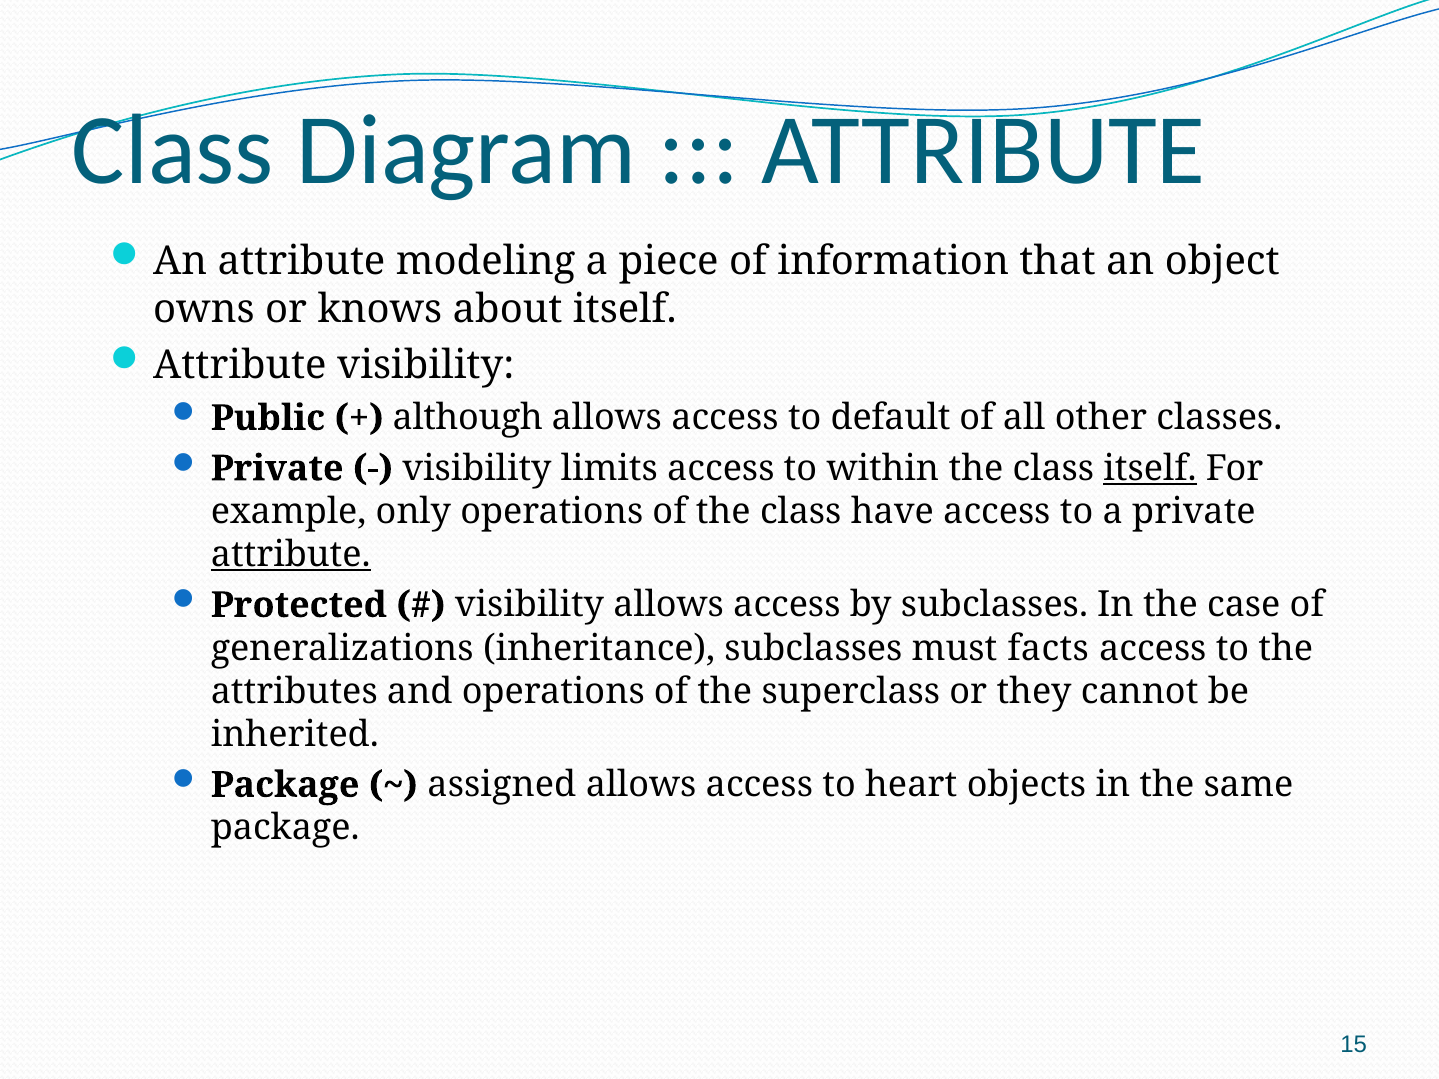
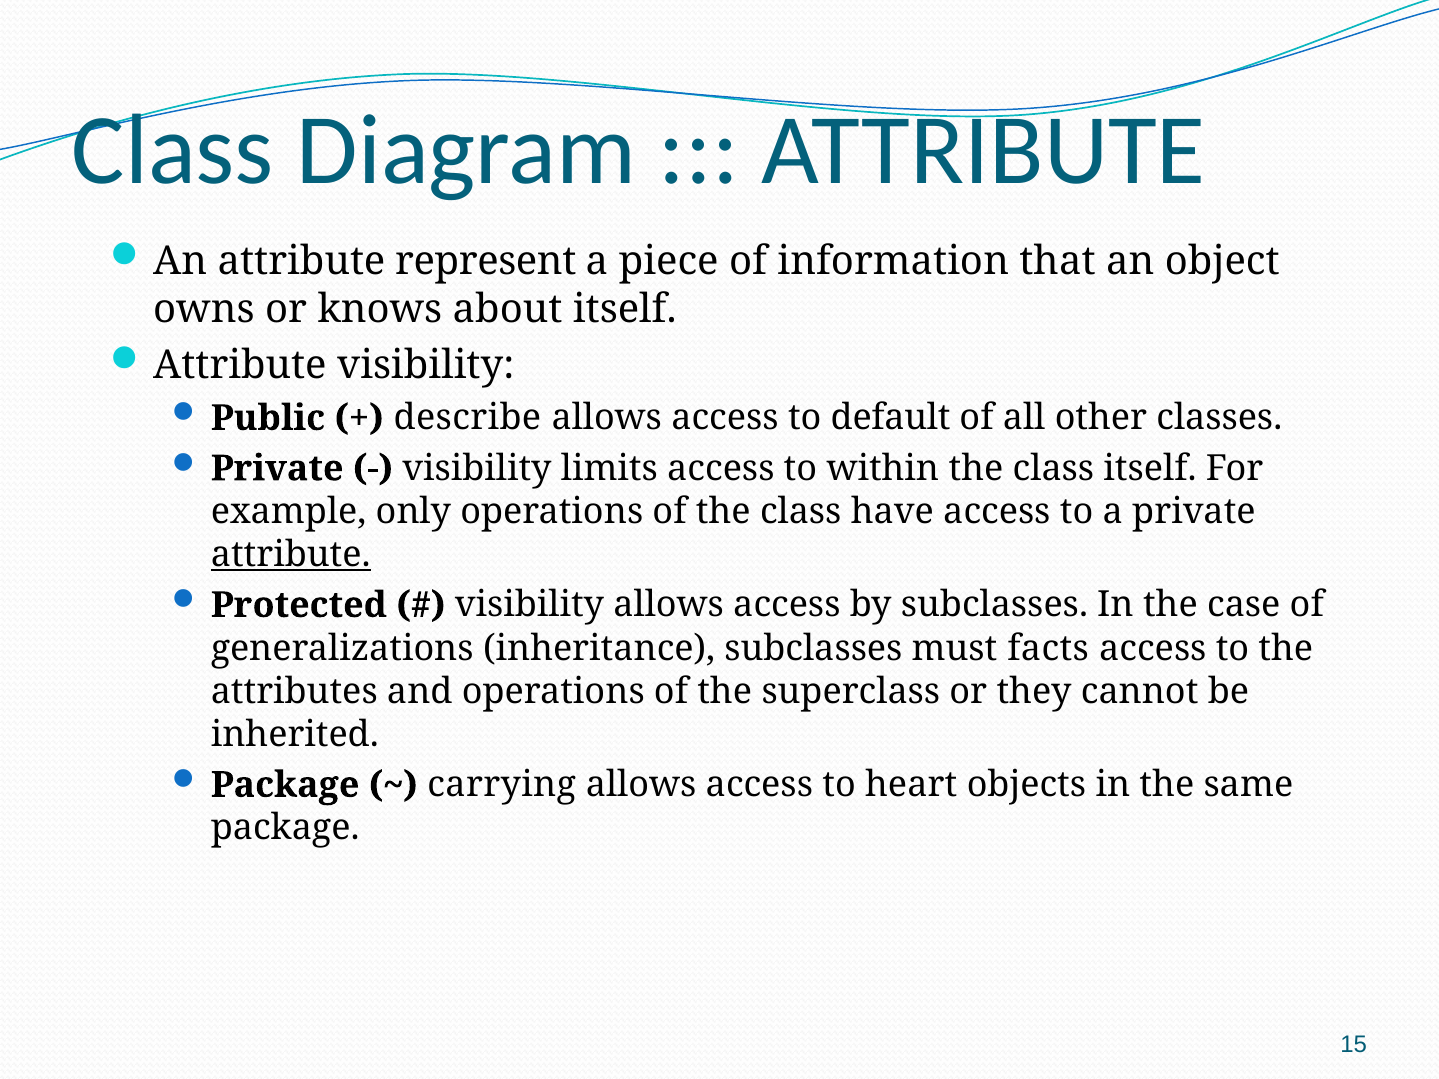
modeling: modeling -> represent
although: although -> describe
itself at (1150, 469) underline: present -> none
assigned: assigned -> carrying
